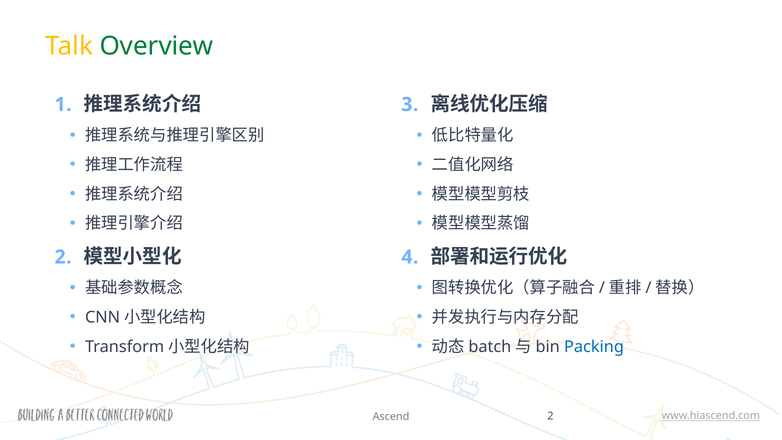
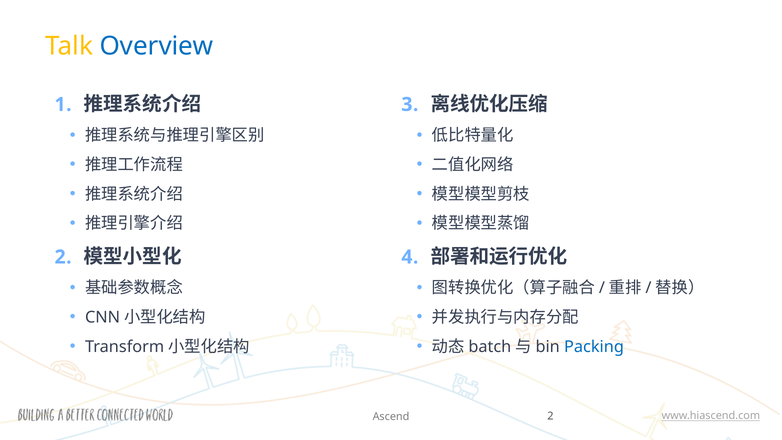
Overview colour: green -> blue
